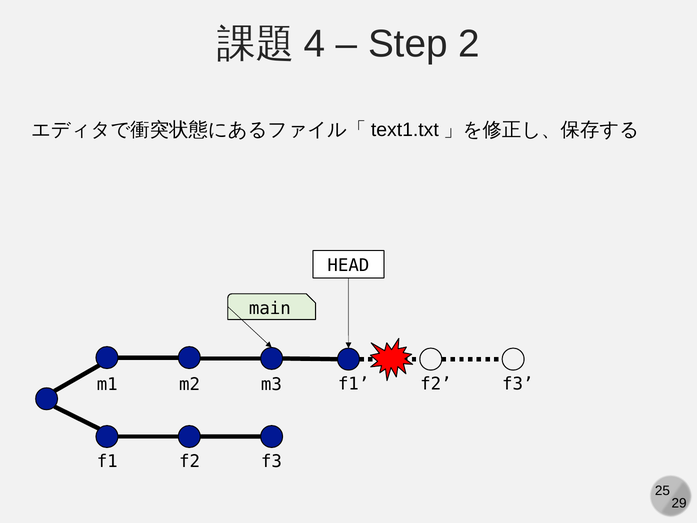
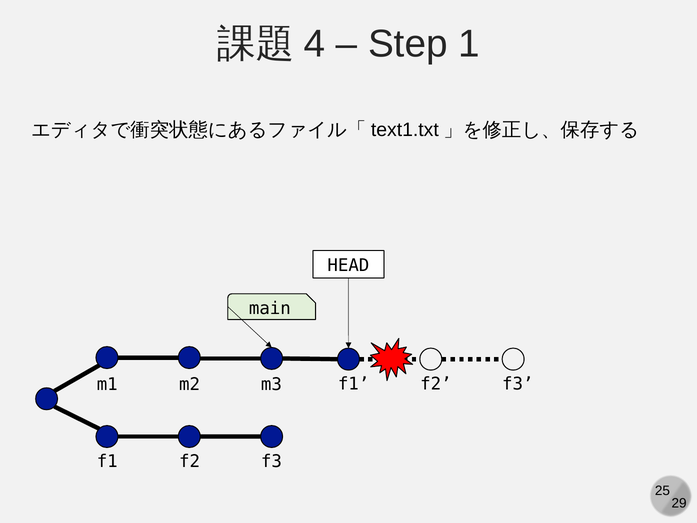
2: 2 -> 1
